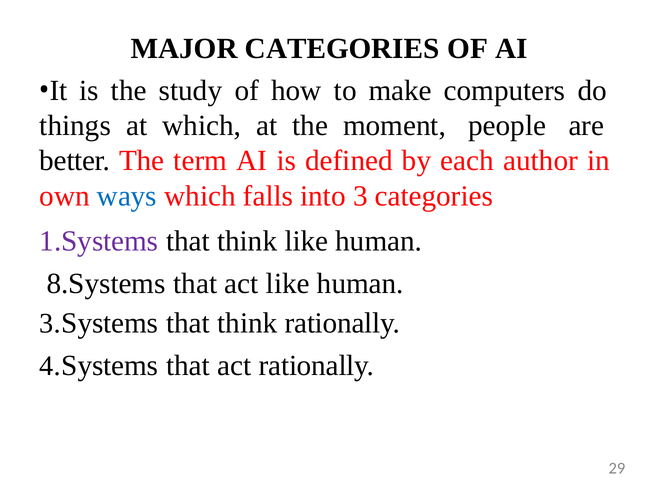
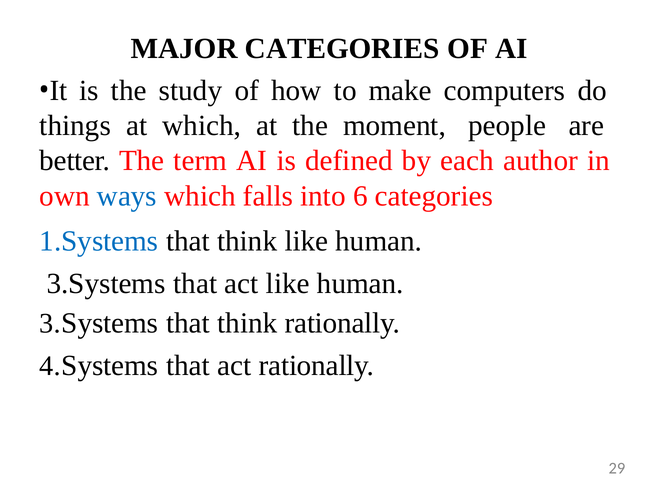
3: 3 -> 6
1.Systems colour: purple -> blue
8.Systems at (106, 284): 8.Systems -> 3.Systems
